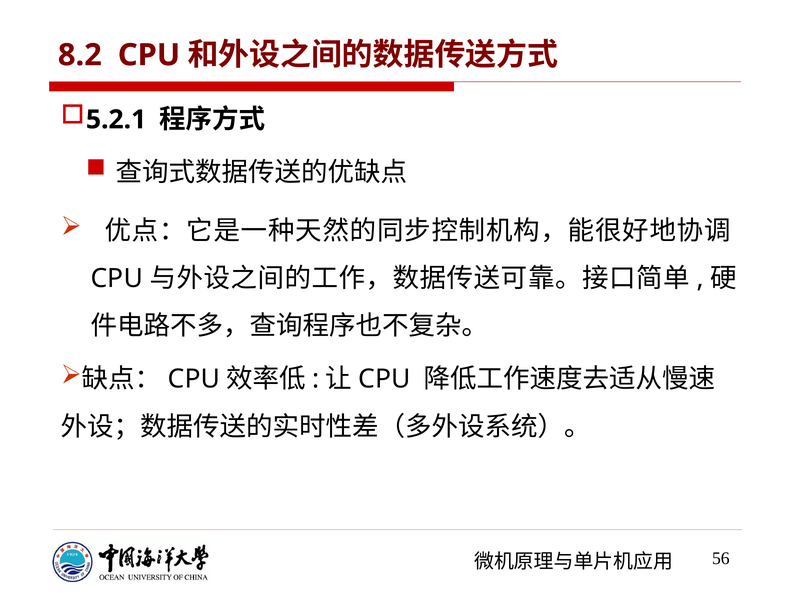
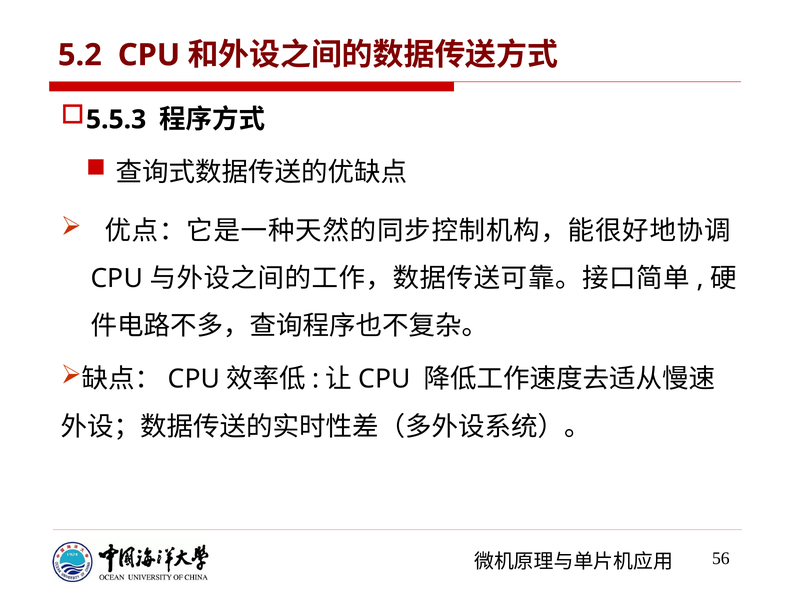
8.2: 8.2 -> 5.2
5.2.1: 5.2.1 -> 5.5.3
